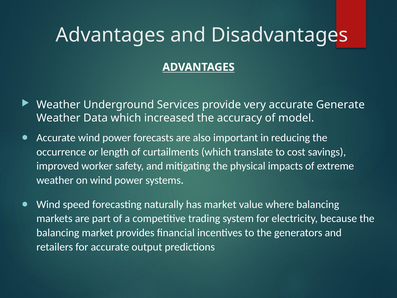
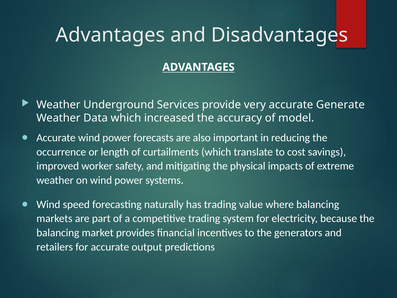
has market: market -> trading
